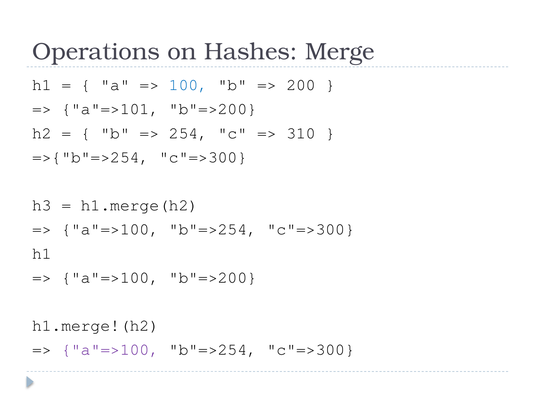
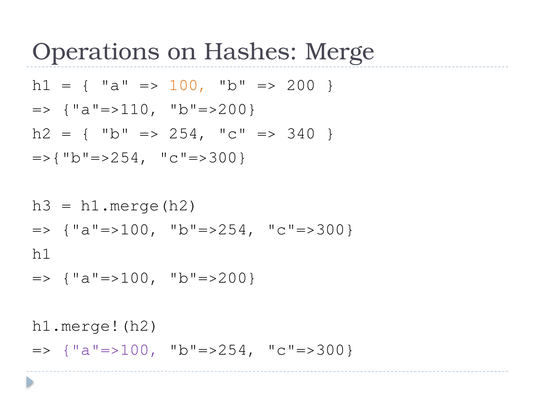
100 colour: blue -> orange
a"=>101: a"=>101 -> a"=>110
310: 310 -> 340
